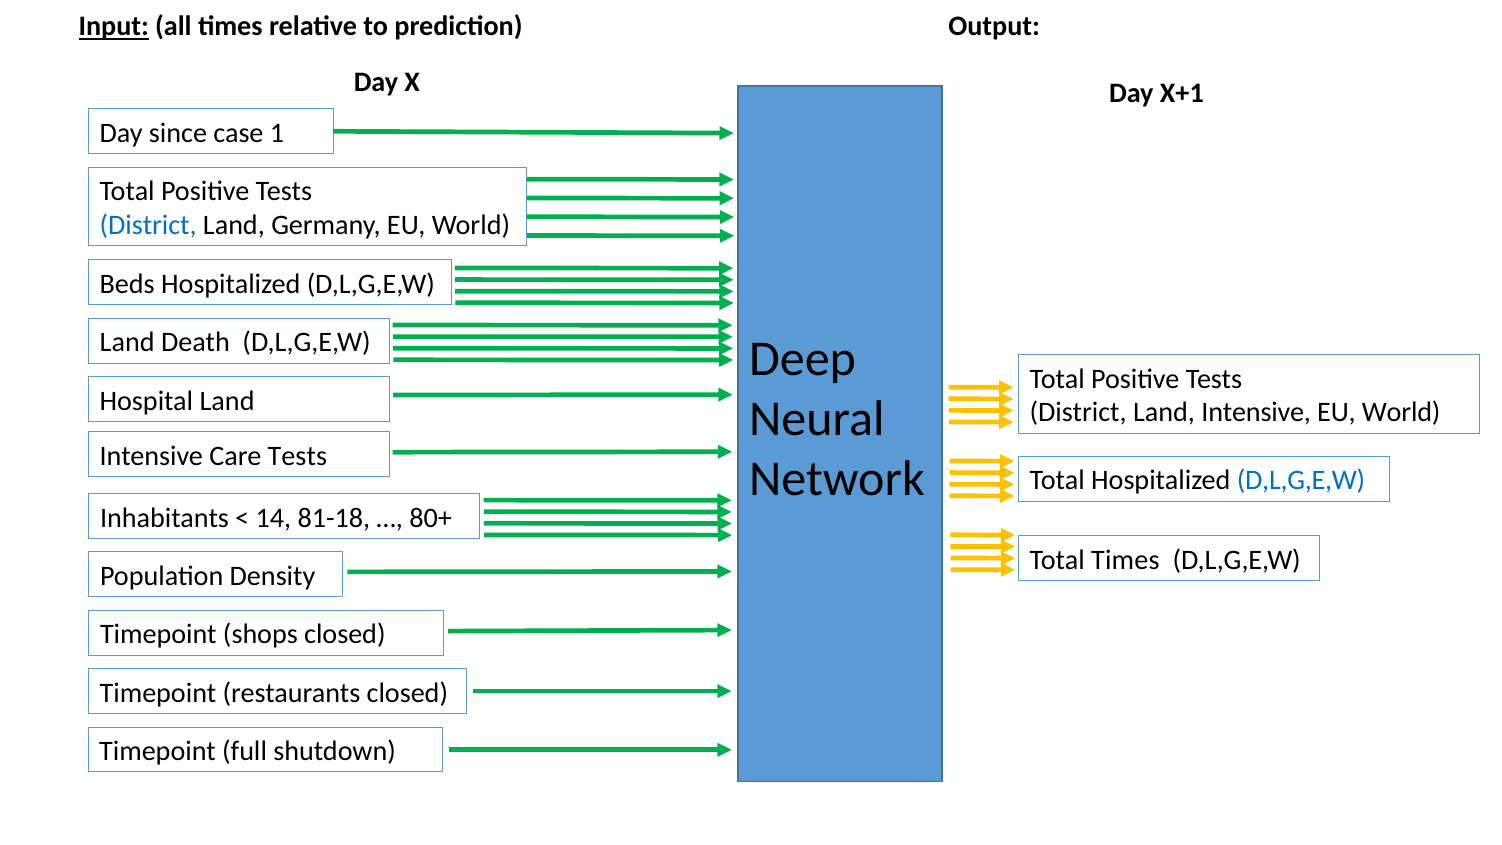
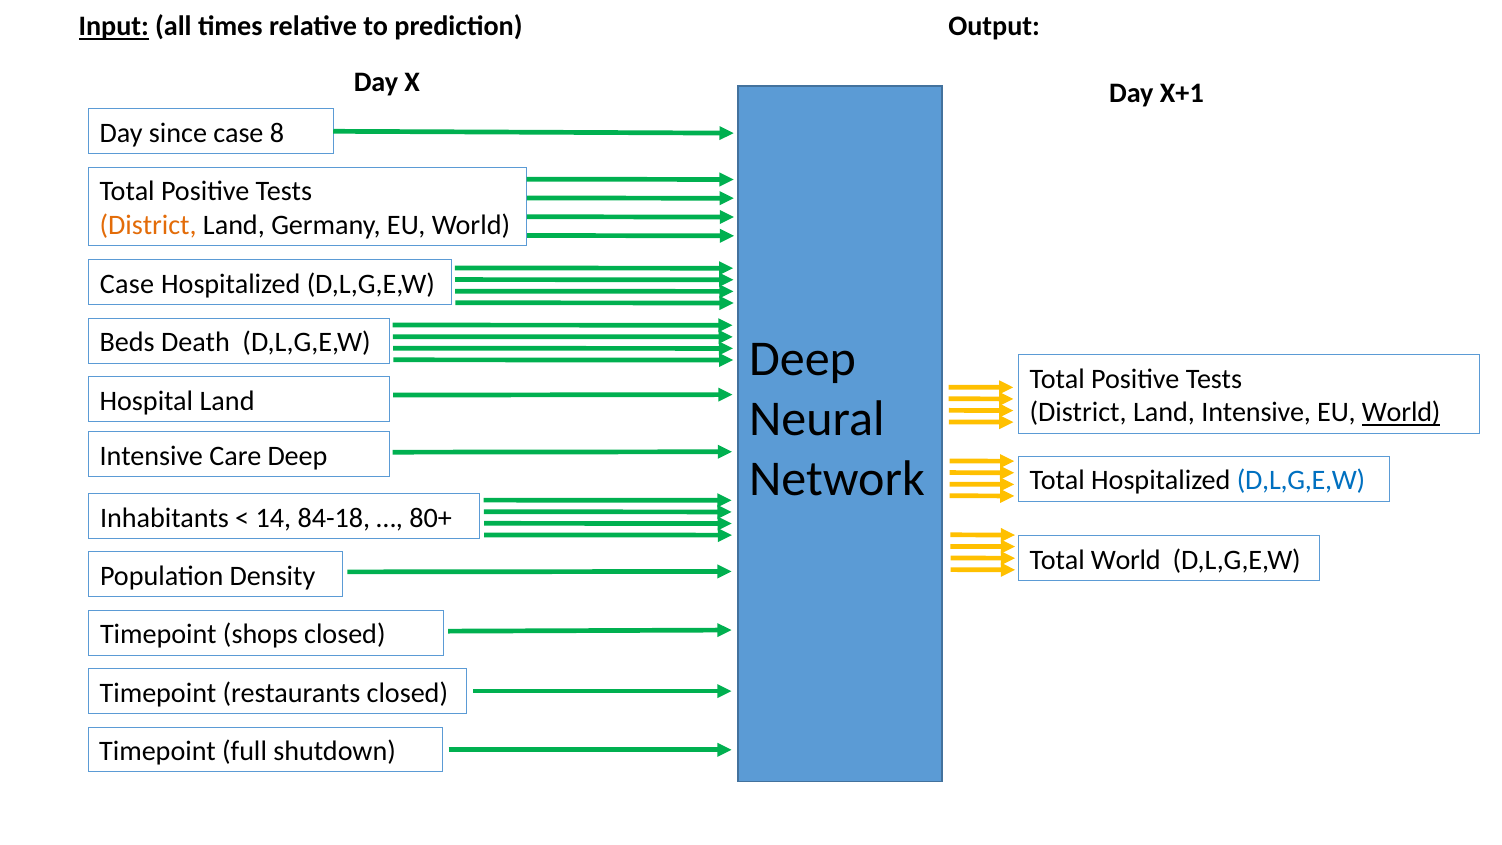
1: 1 -> 8
District at (148, 225) colour: blue -> orange
Beds at (127, 284): Beds -> Case
Land at (127, 343): Land -> Beds
World at (1401, 413) underline: none -> present
Care Tests: Tests -> Deep
81-18: 81-18 -> 84-18
Total Times: Times -> World
